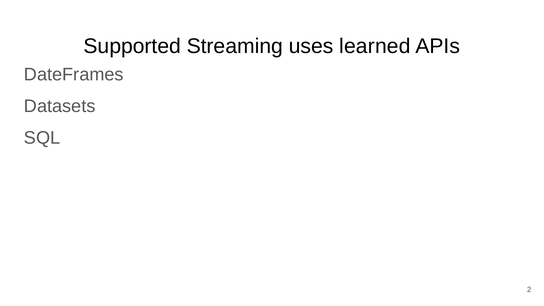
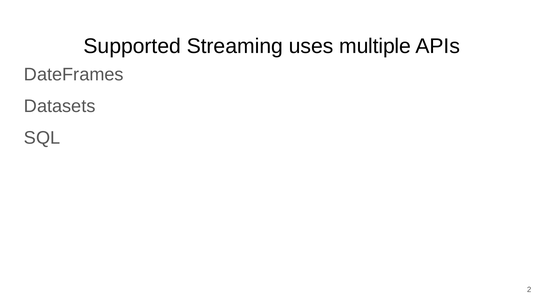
learned: learned -> multiple
